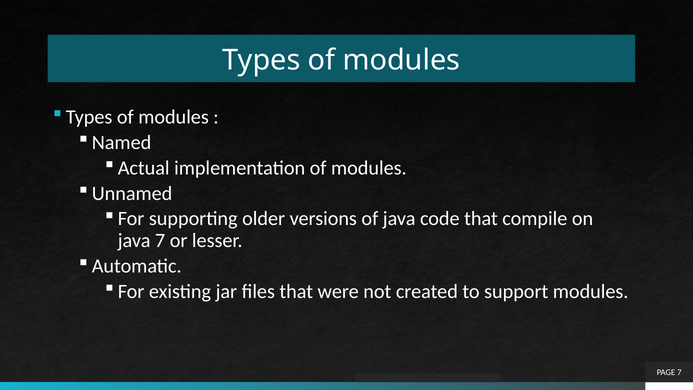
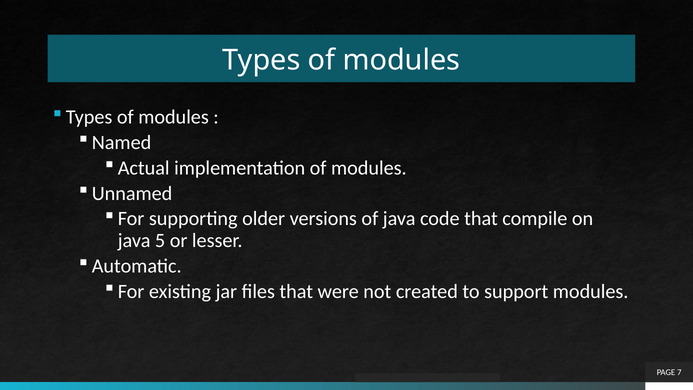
java 7: 7 -> 5
